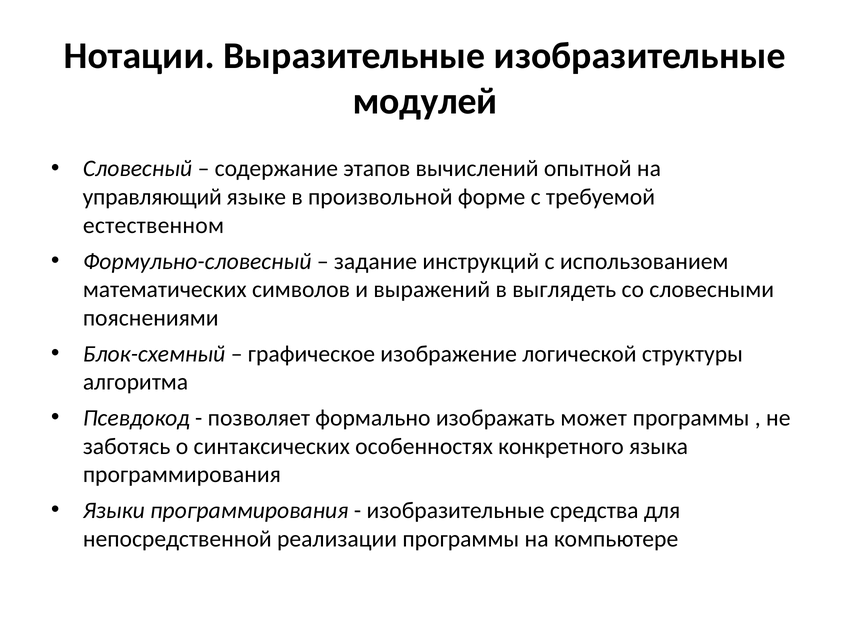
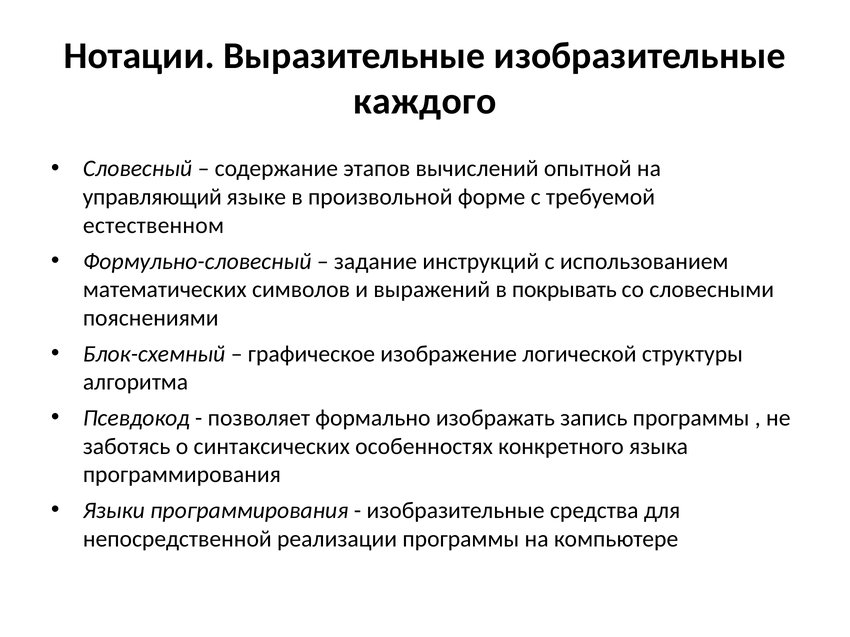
модулей: модулей -> каждого
выглядеть: выглядеть -> покрывать
может: может -> запись
